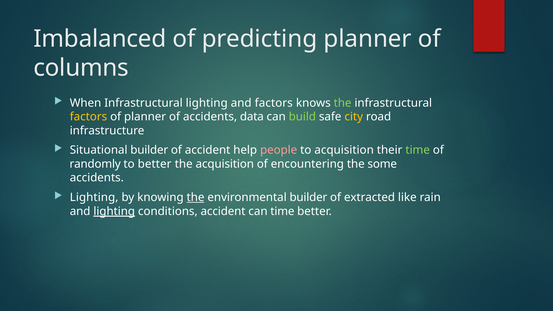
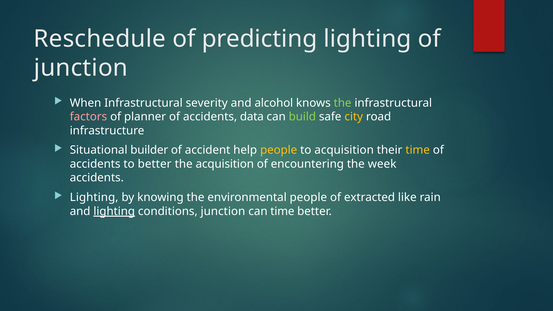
Imbalanced: Imbalanced -> Reschedule
predicting planner: planner -> lighting
columns at (81, 68): columns -> junction
Infrastructural lighting: lighting -> severity
and factors: factors -> alcohol
factors at (88, 117) colour: yellow -> pink
people at (279, 150) colour: pink -> yellow
time at (418, 150) colour: light green -> yellow
randomly at (95, 164): randomly -> accidents
some: some -> week
the at (196, 197) underline: present -> none
environmental builder: builder -> people
conditions accident: accident -> junction
